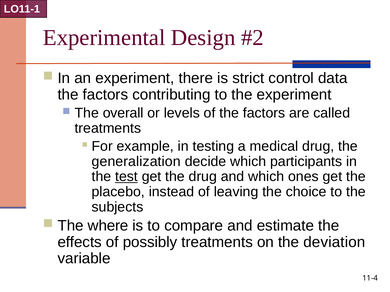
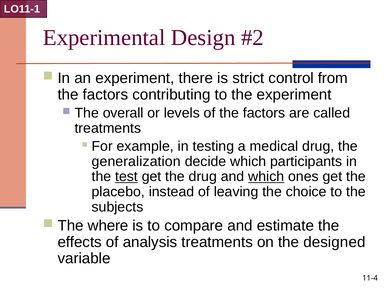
data: data -> from
which at (266, 177) underline: none -> present
possibly: possibly -> analysis
deviation: deviation -> designed
